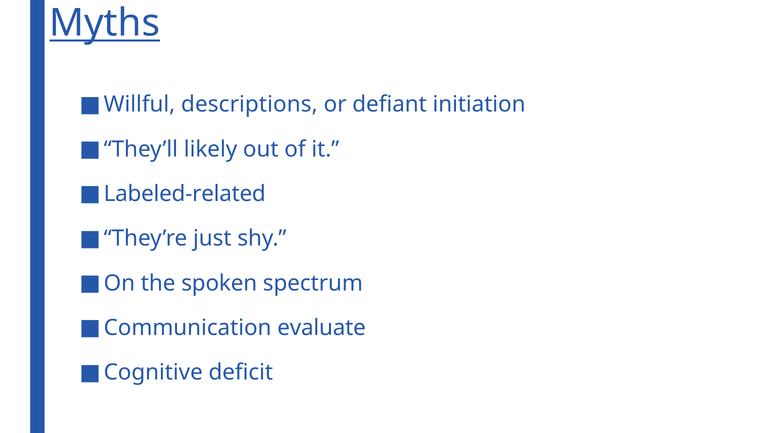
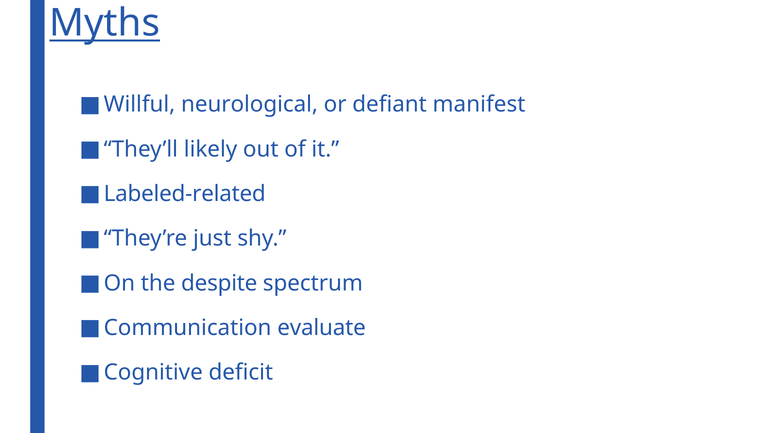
descriptions: descriptions -> neurological
initiation: initiation -> manifest
spoken: spoken -> despite
